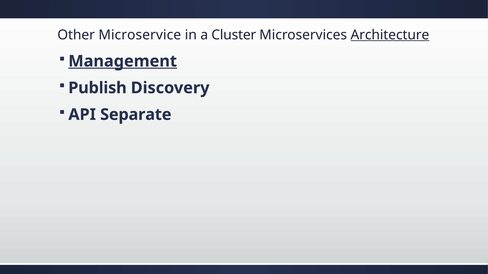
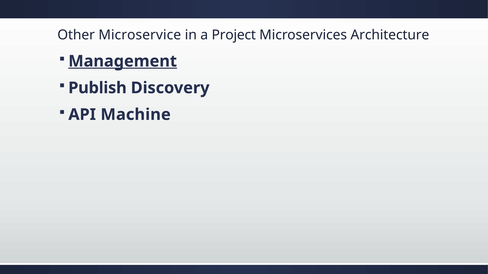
Cluster: Cluster -> Project
Architecture underline: present -> none
Separate: Separate -> Machine
